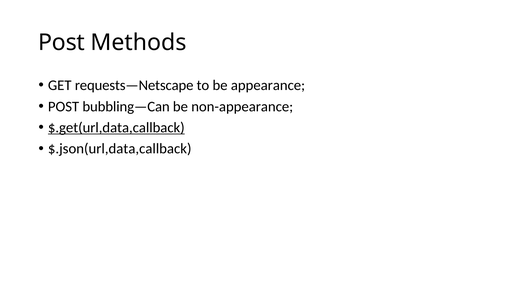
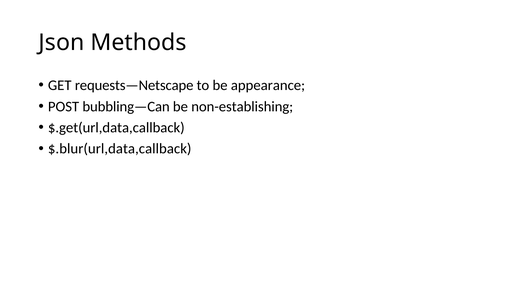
Post at (62, 42): Post -> Json
non-appearance: non-appearance -> non-establishing
$.get(url,data,callback underline: present -> none
$.json(url,data,callback: $.json(url,data,callback -> $.blur(url,data,callback
